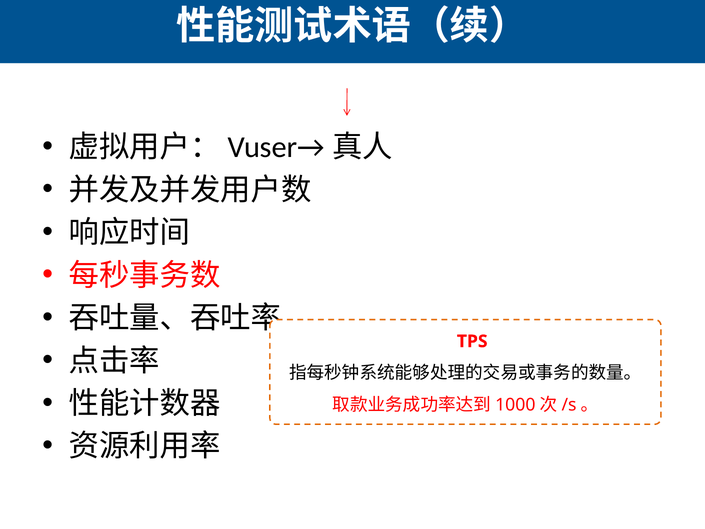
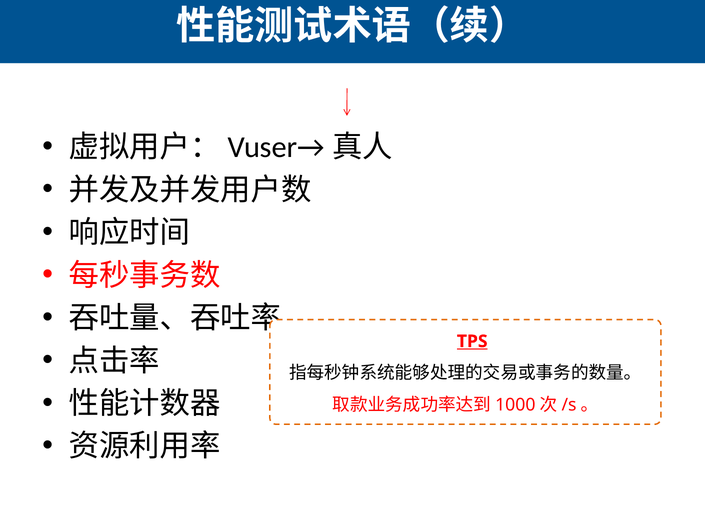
TPS underline: none -> present
